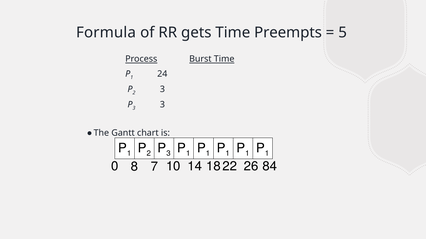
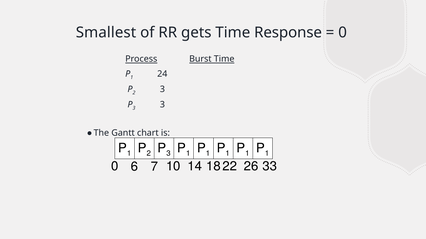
Formula: Formula -> Smallest
Preempts: Preempts -> Response
5 at (343, 33): 5 -> 0
8: 8 -> 6
84: 84 -> 33
